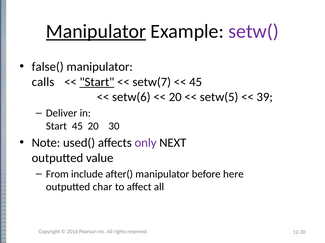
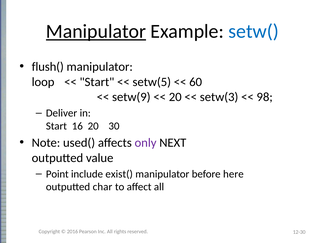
setw( colour: purple -> blue
false(: false( -> flush(
calls: calls -> loop
Start at (97, 82) underline: present -> none
setw(7: setw(7 -> setw(5
45 at (196, 82): 45 -> 60
setw(6: setw(6 -> setw(9
setw(5: setw(5 -> setw(3
39: 39 -> 98
Start 45: 45 -> 16
From: From -> Point
after(: after( -> exist(
